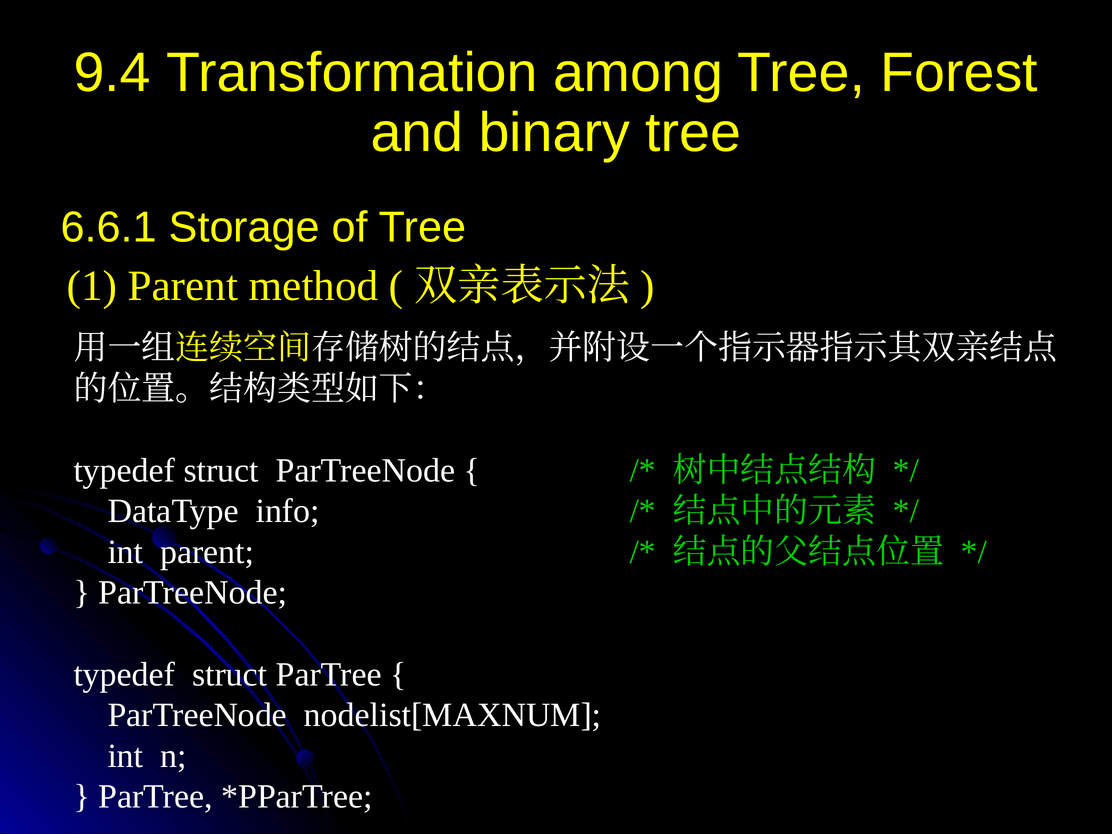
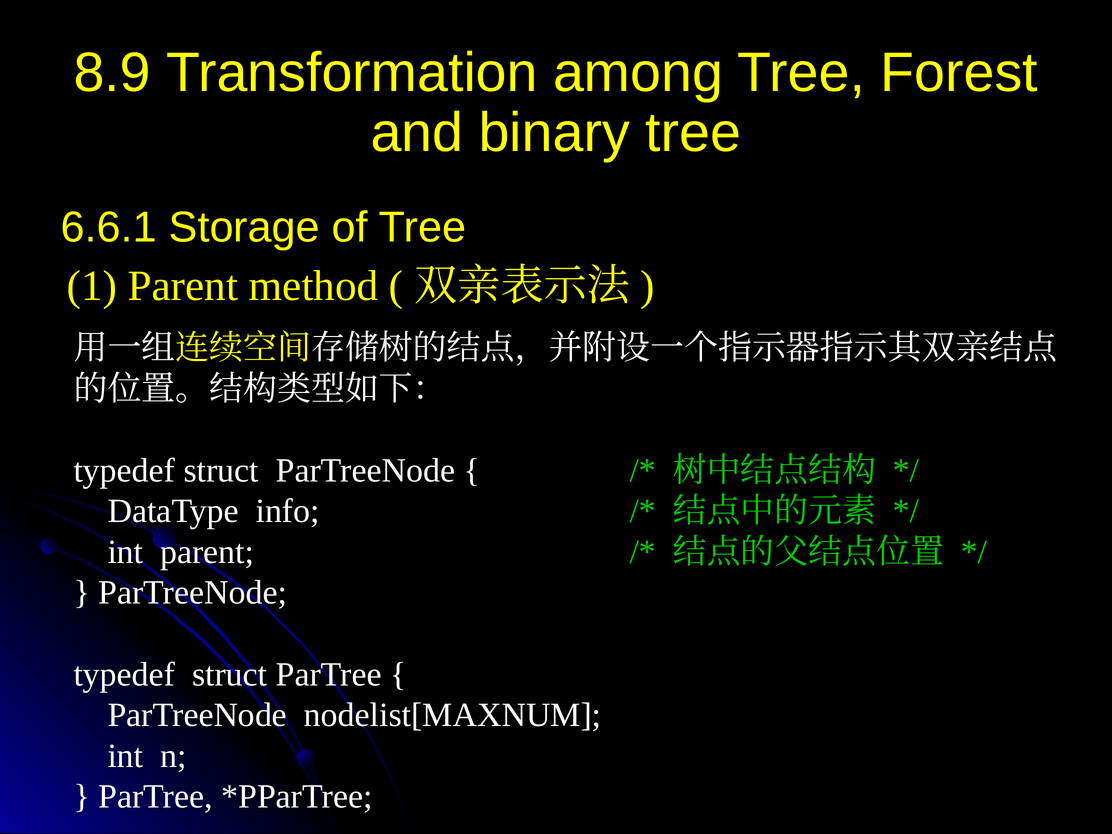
9.4: 9.4 -> 8.9
